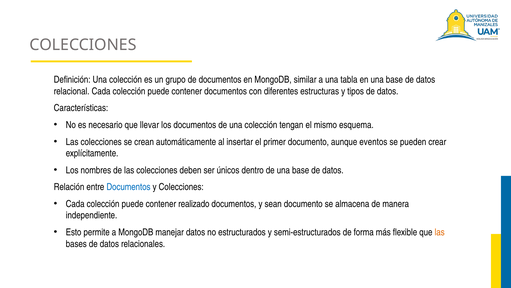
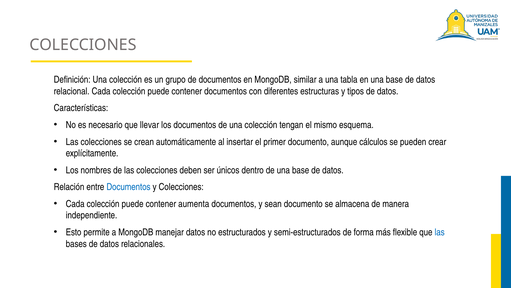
eventos: eventos -> cálculos
realizado: realizado -> aumenta
las at (440, 232) colour: orange -> blue
